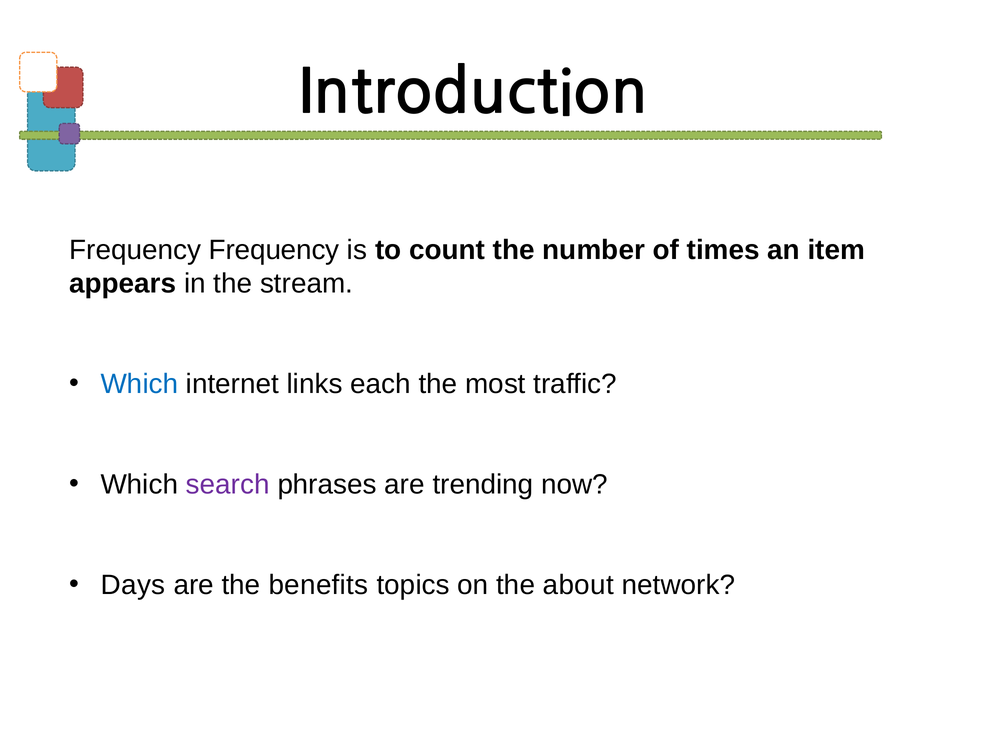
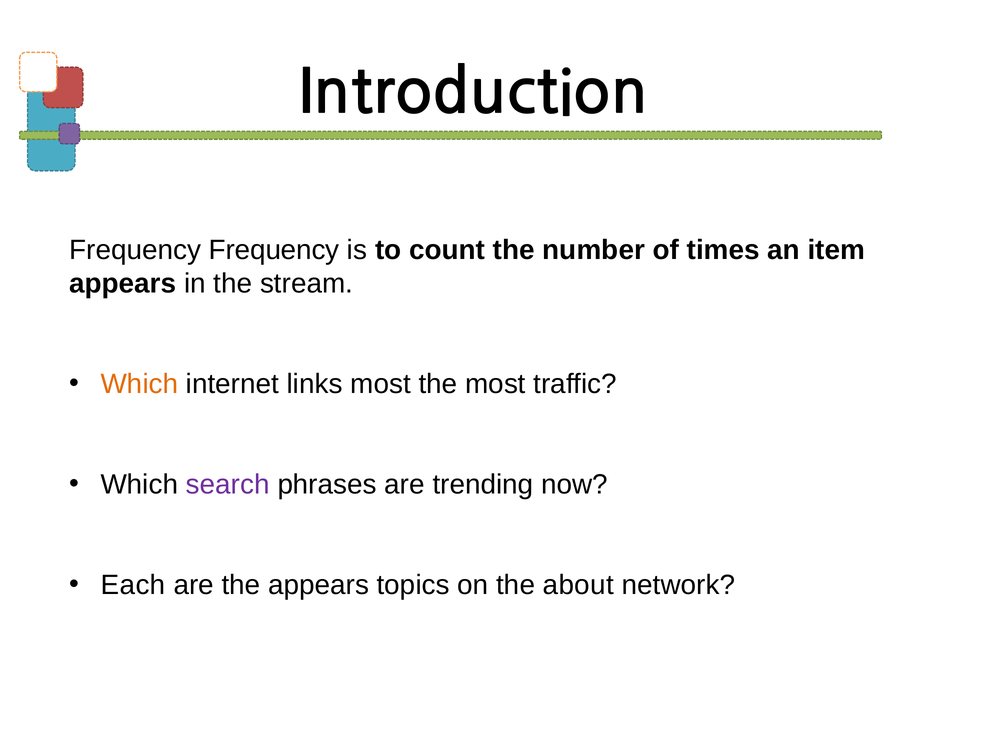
Which at (139, 384) colour: blue -> orange
links each: each -> most
Days: Days -> Each
the benefits: benefits -> appears
